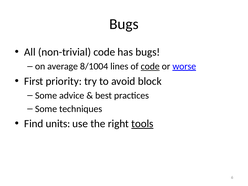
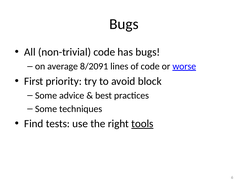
8/1004: 8/1004 -> 8/2091
code at (150, 66) underline: present -> none
units: units -> tests
